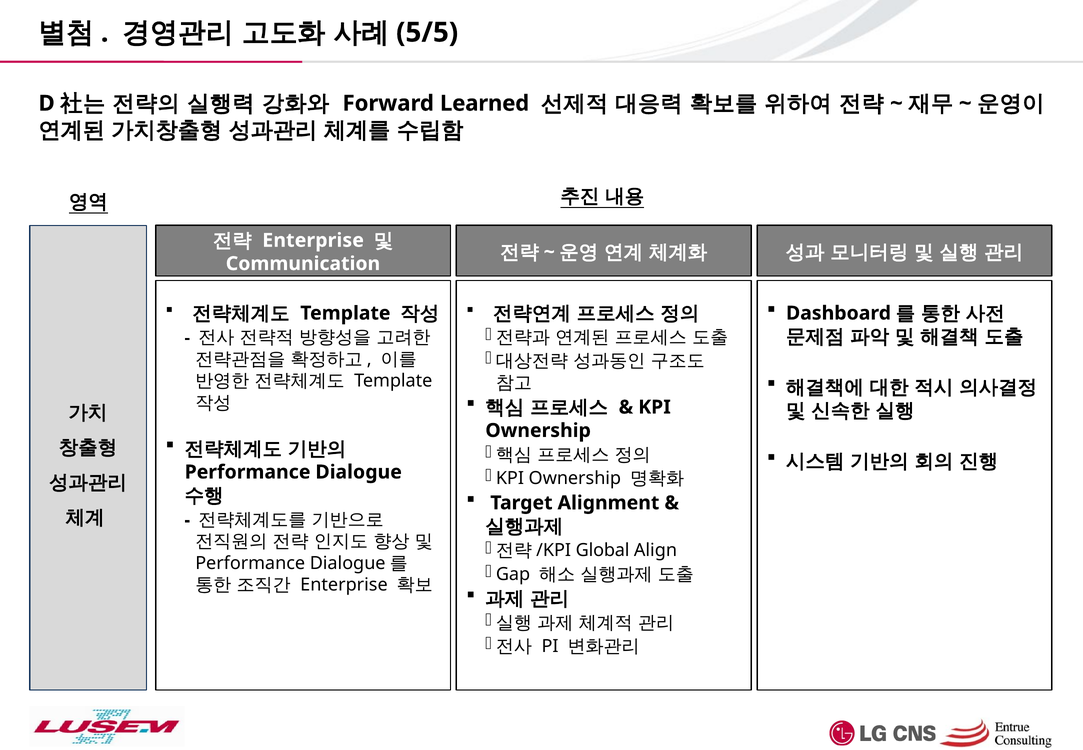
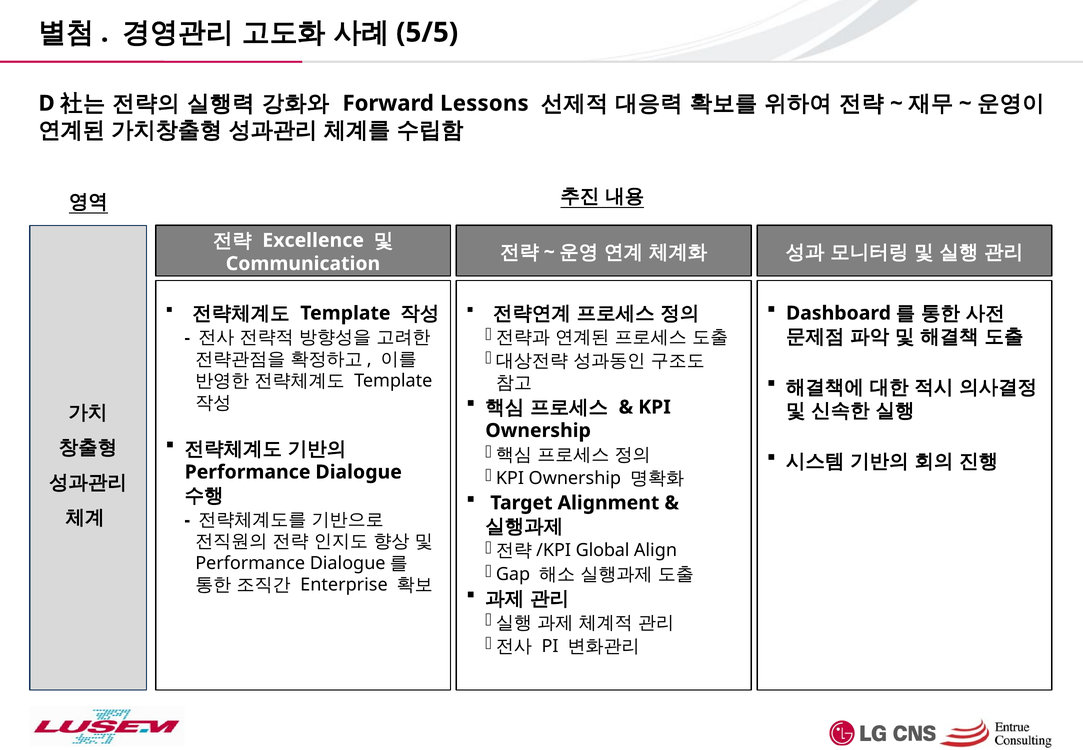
Learned: Learned -> Lessons
Enterprise at (313, 240): Enterprise -> Excellence
